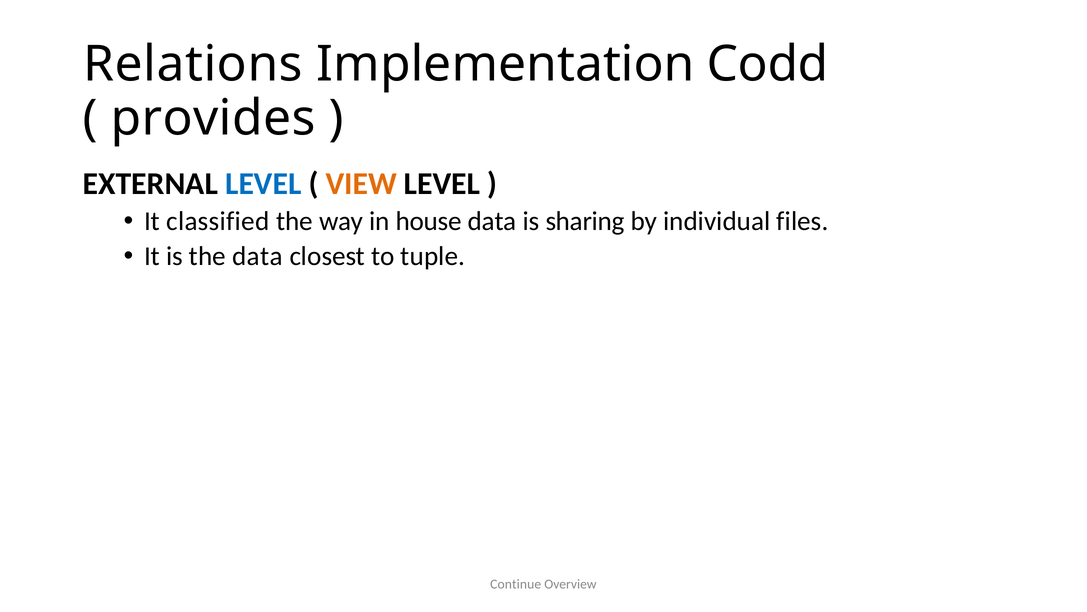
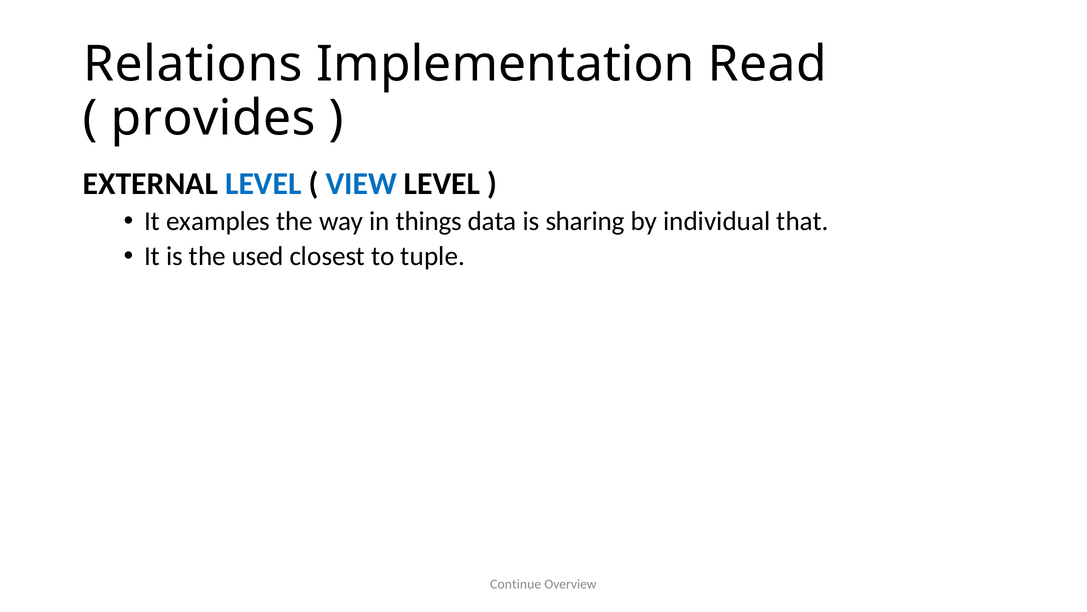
Codd: Codd -> Read
VIEW colour: orange -> blue
classified: classified -> examples
house: house -> things
files: files -> that
the data: data -> used
